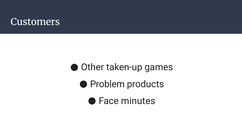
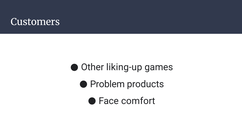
taken-up: taken-up -> liking-up
minutes: minutes -> comfort
